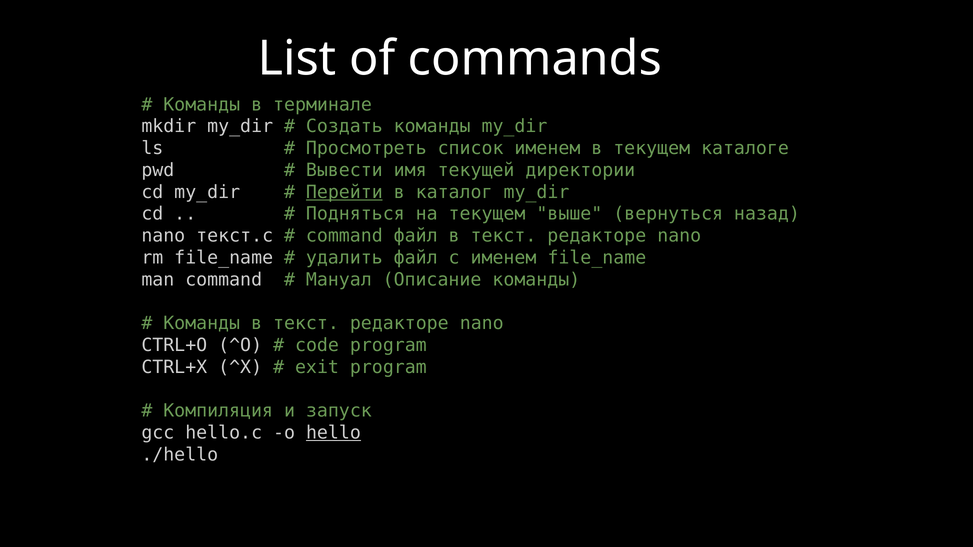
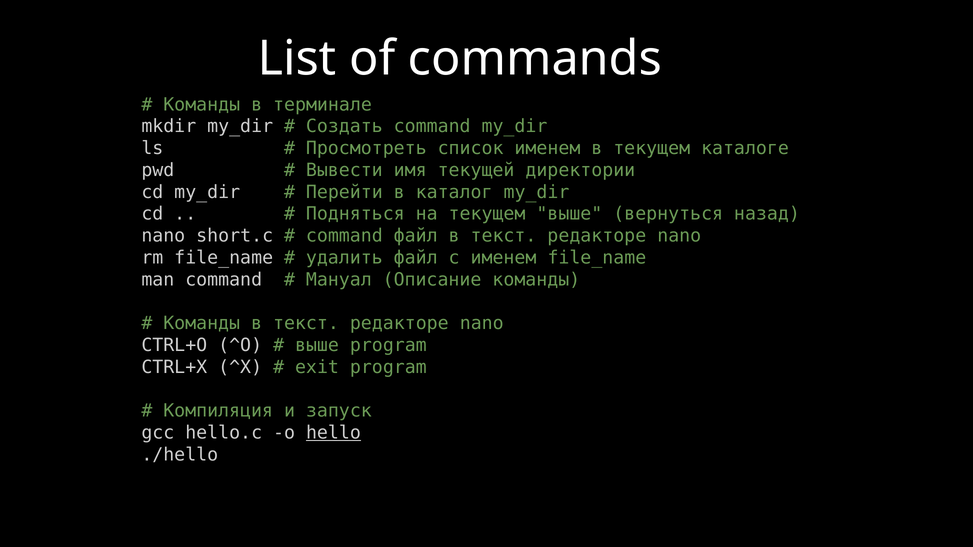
Создать команды: команды -> command
Перейти underline: present -> none
текст.c: текст.c -> short.c
code at (317, 345): code -> выше
